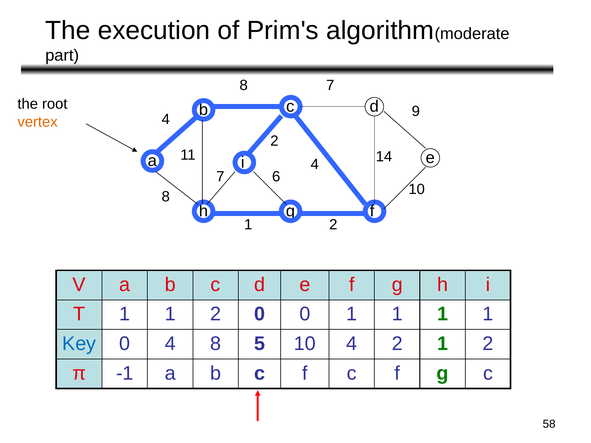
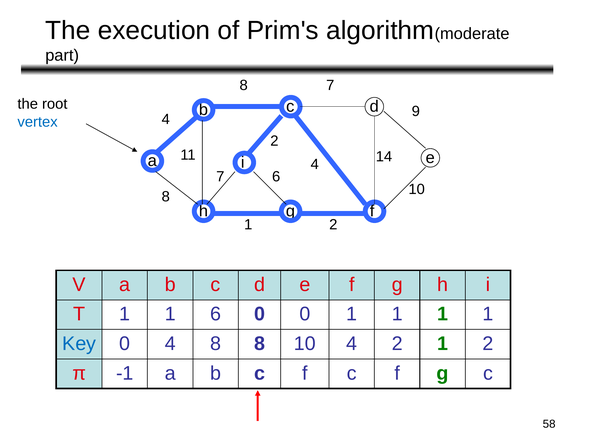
vertex colour: orange -> blue
1 1 2: 2 -> 6
8 5: 5 -> 8
